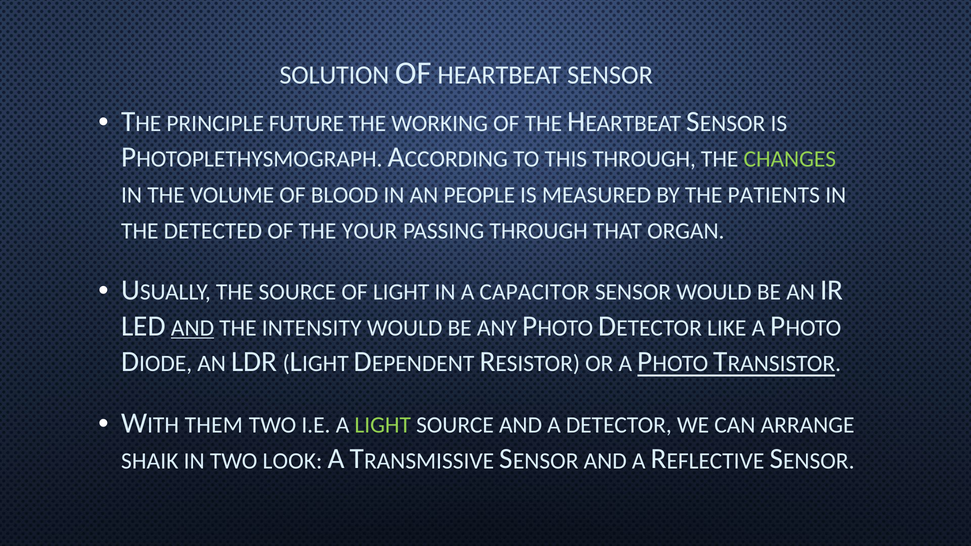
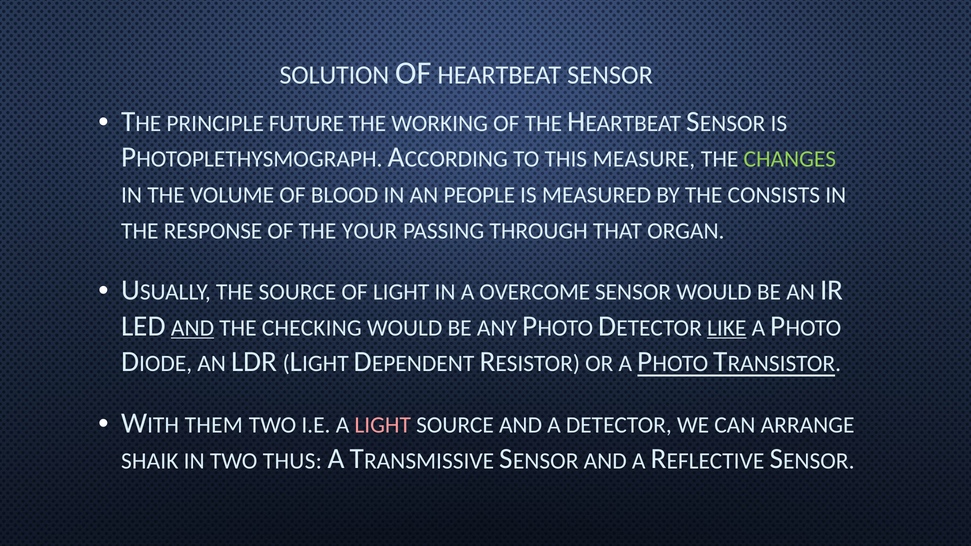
THIS THROUGH: THROUGH -> MEASURE
PATIENTS: PATIENTS -> CONSISTS
DETECTED: DETECTED -> RESPONSE
CAPACITOR: CAPACITOR -> OVERCOME
INTENSITY: INTENSITY -> CHECKING
LIKE underline: none -> present
LIGHT at (383, 425) colour: light green -> pink
LOOK: LOOK -> THUS
